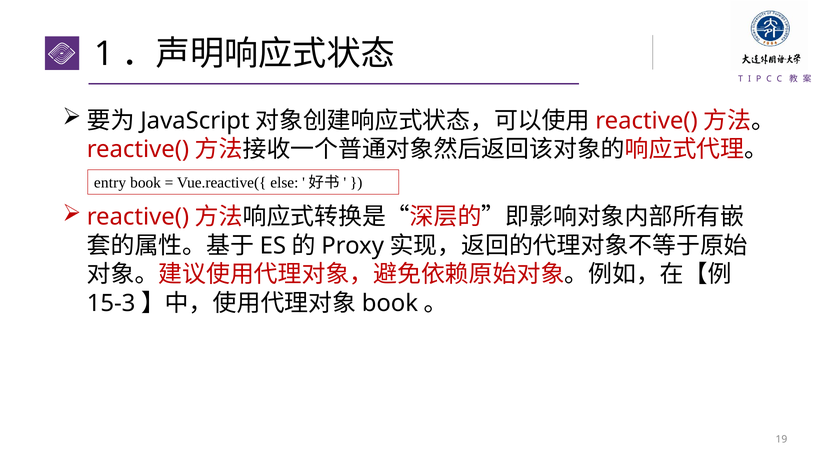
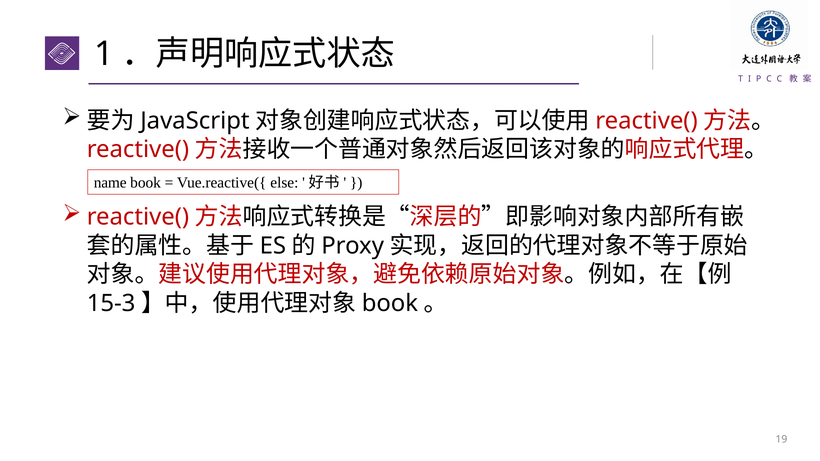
entry: entry -> name
